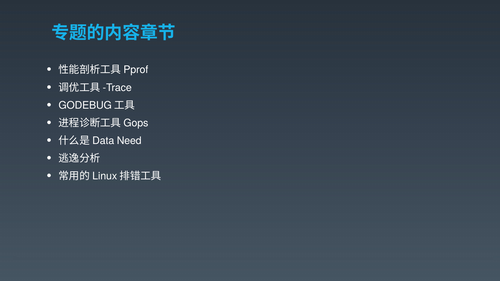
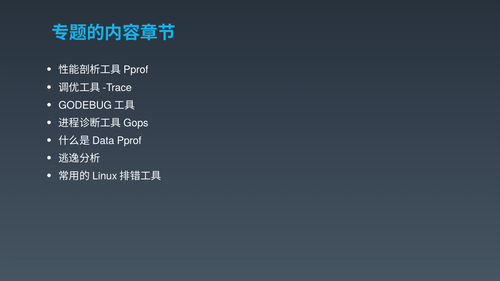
Need: Need -> Pprof
